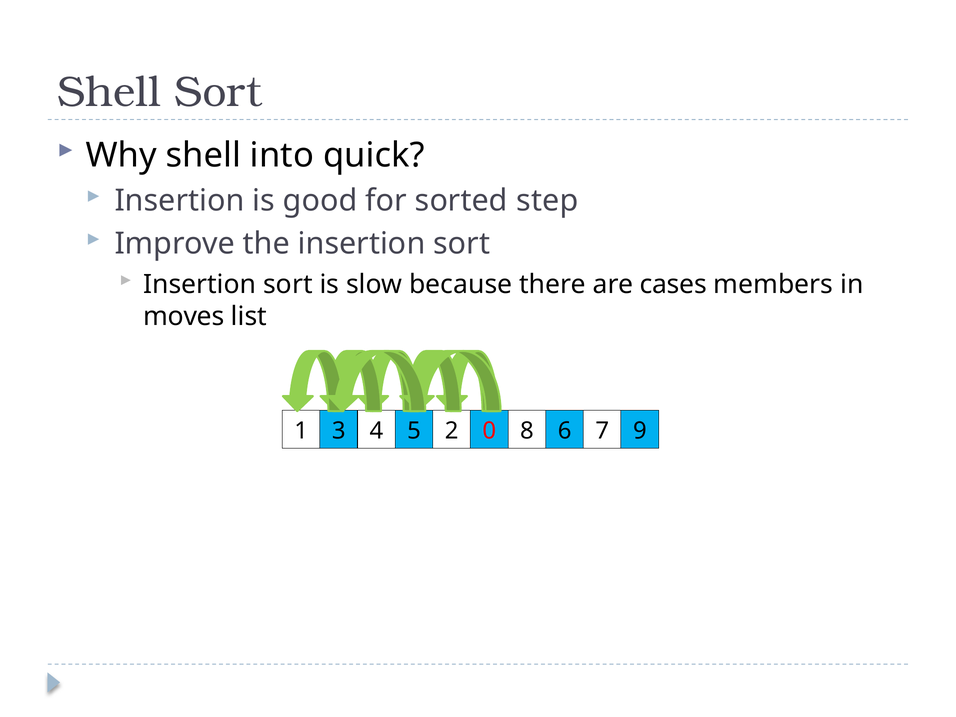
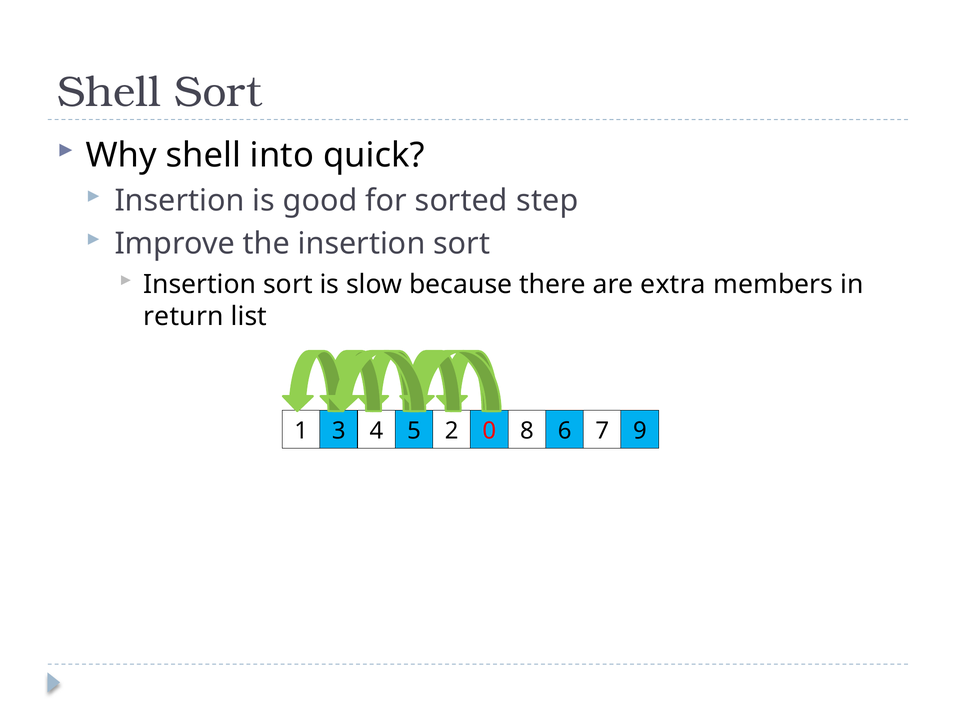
cases: cases -> extra
moves: moves -> return
